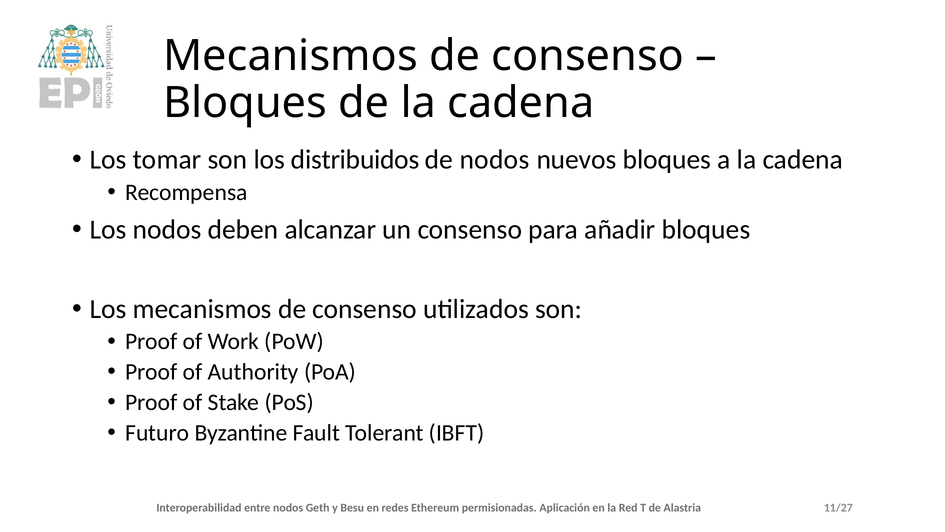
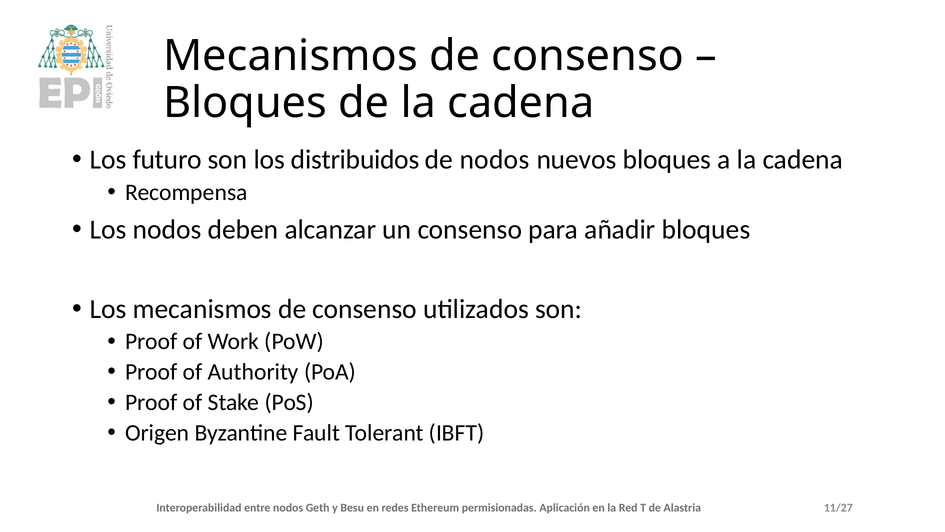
tomar: tomar -> futuro
Futuro: Futuro -> Origen
